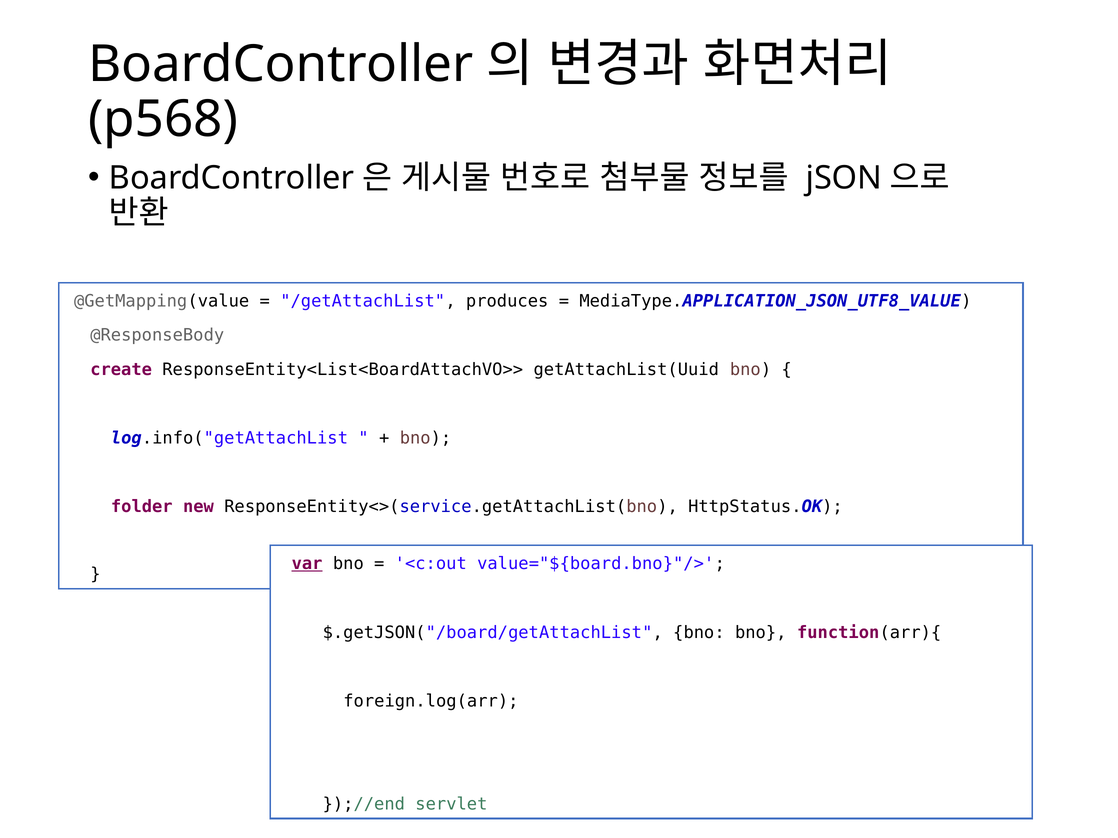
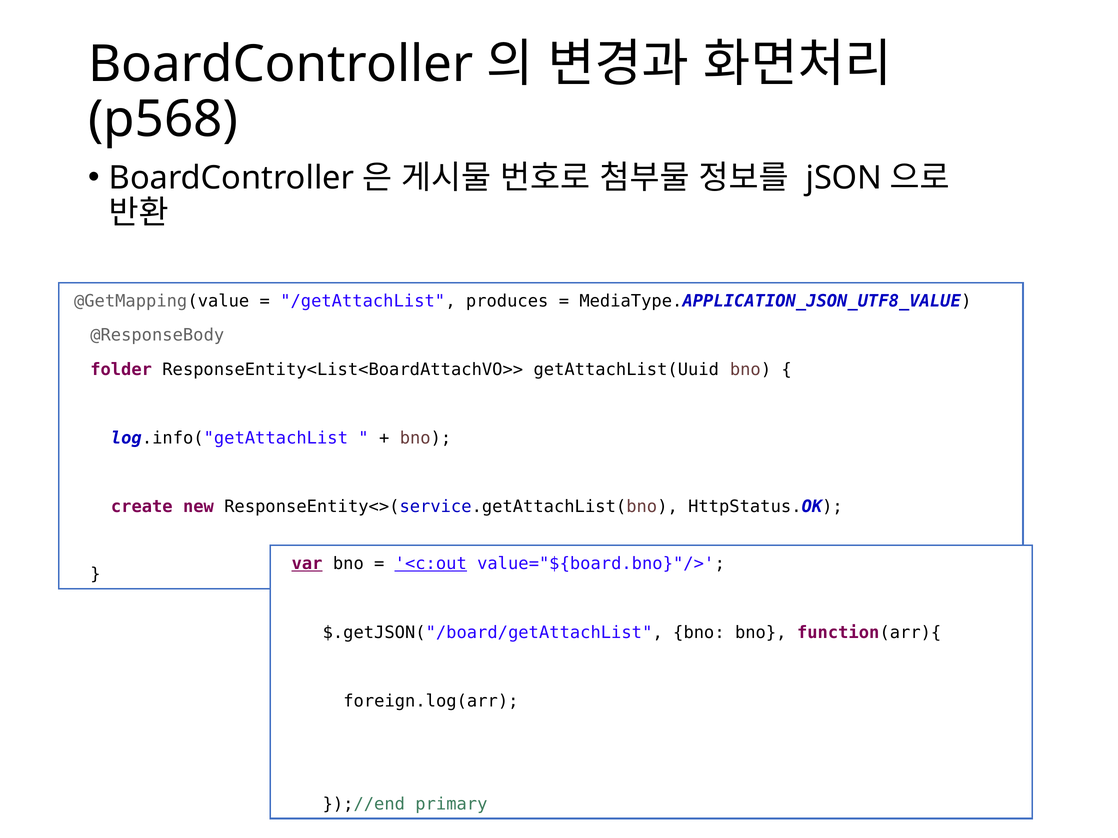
create: create -> folder
folder: folder -> create
<c:out underline: none -> present
servlet: servlet -> primary
